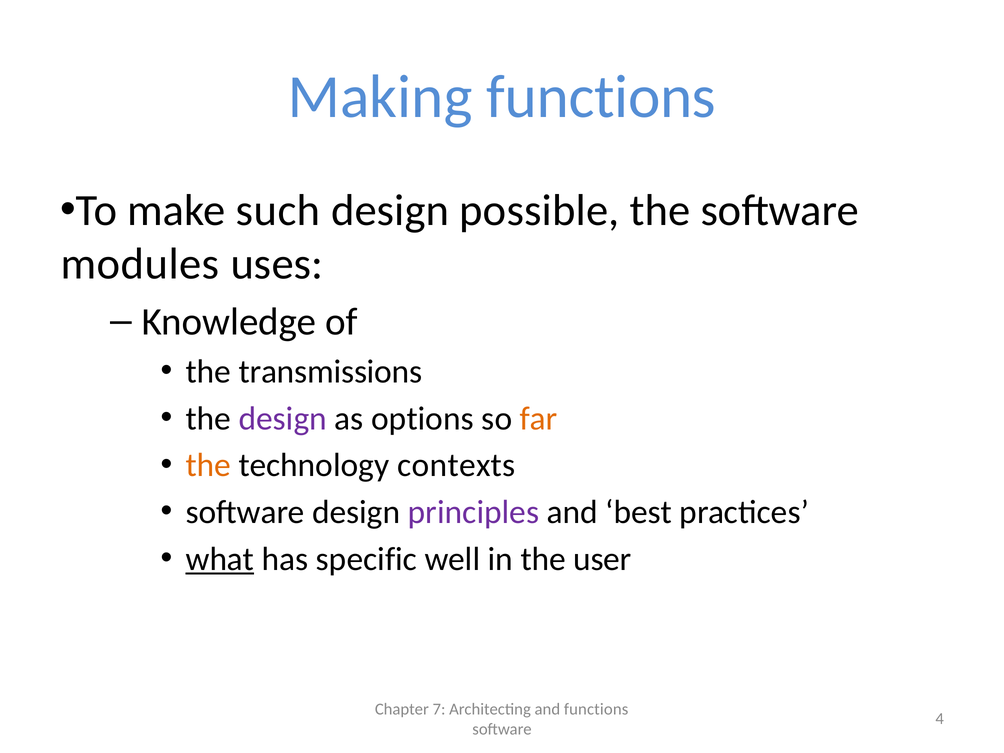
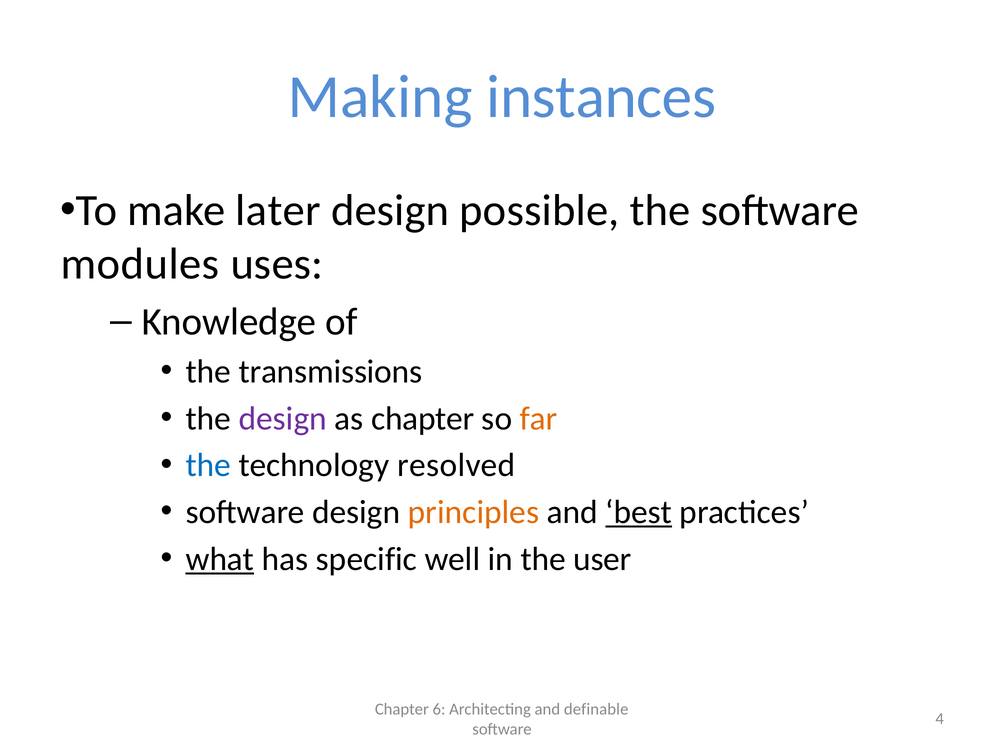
Making functions: functions -> instances
such: such -> later
as options: options -> chapter
the at (208, 465) colour: orange -> blue
contexts: contexts -> resolved
principles colour: purple -> orange
best underline: none -> present
7: 7 -> 6
and functions: functions -> definable
